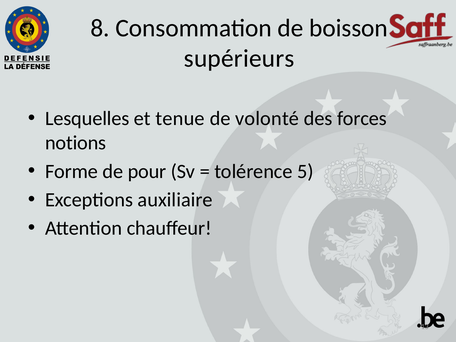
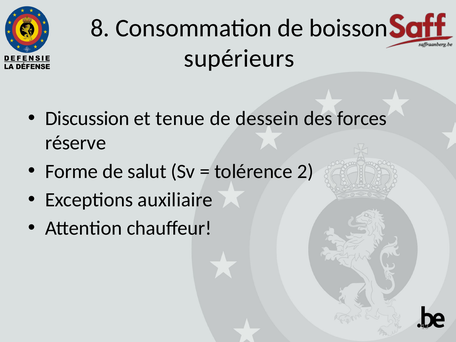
Lesquelles: Lesquelles -> Discussion
volonté: volonté -> dessein
notions: notions -> réserve
pour: pour -> salut
5: 5 -> 2
